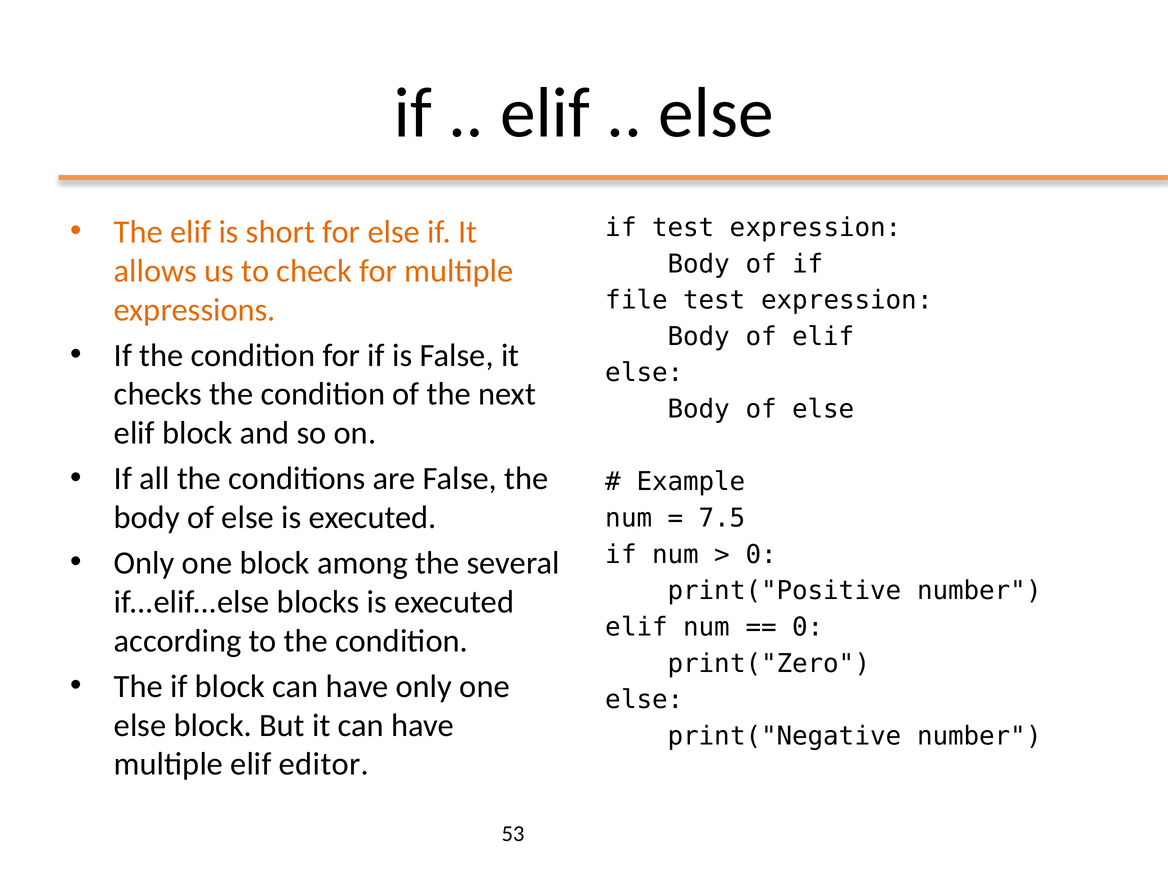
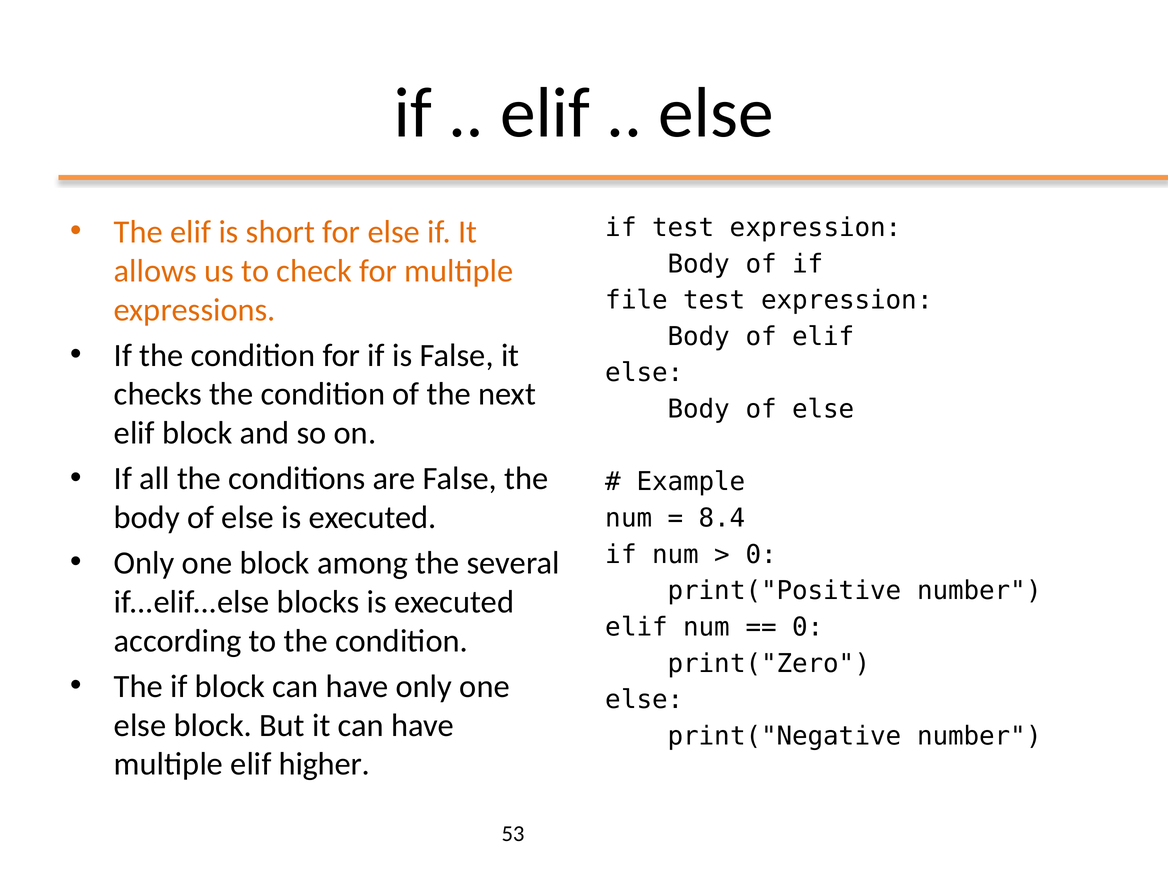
7.5: 7.5 -> 8.4
editor: editor -> higher
